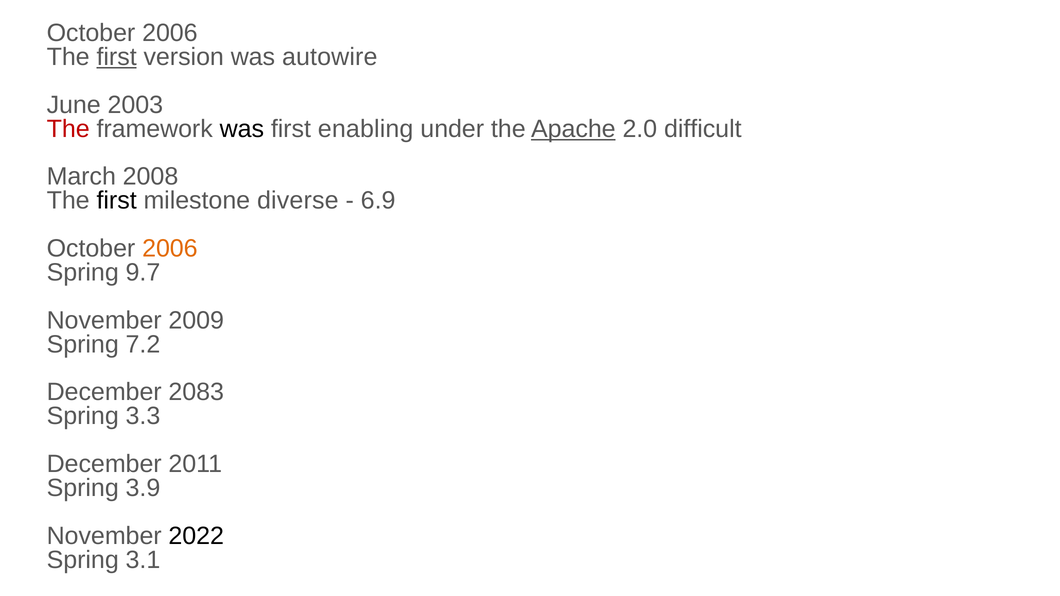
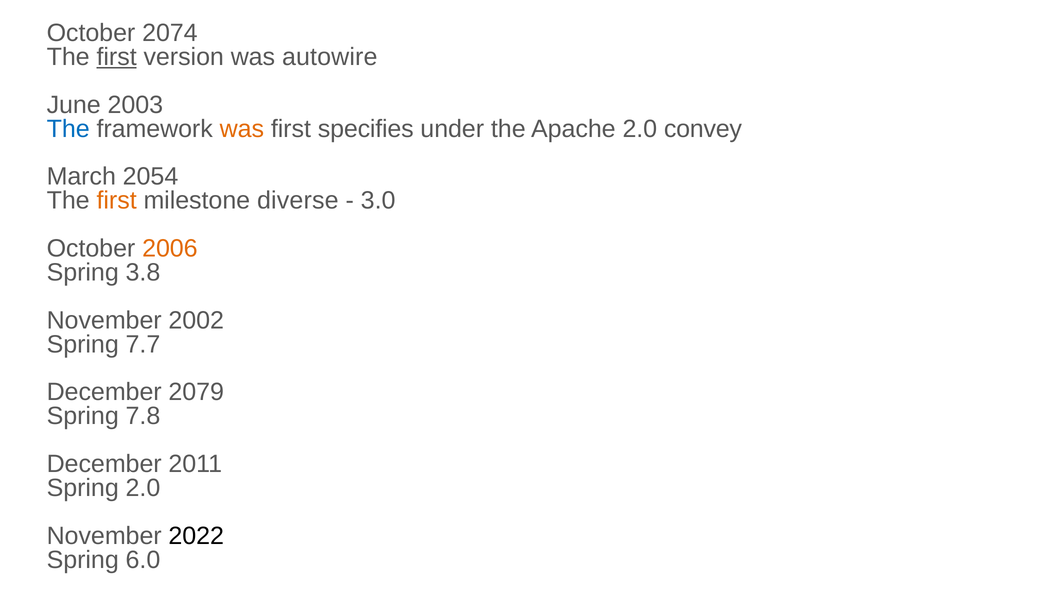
2006 at (170, 33): 2006 -> 2074
The at (68, 129) colour: red -> blue
was at (242, 129) colour: black -> orange
enabling: enabling -> specifies
Apache underline: present -> none
difficult: difficult -> convey
2008: 2008 -> 2054
first at (117, 201) colour: black -> orange
6.9: 6.9 -> 3.0
9.7: 9.7 -> 3.8
2009: 2009 -> 2002
7.2: 7.2 -> 7.7
2083: 2083 -> 2079
3.3: 3.3 -> 7.8
Spring 3.9: 3.9 -> 2.0
3.1: 3.1 -> 6.0
